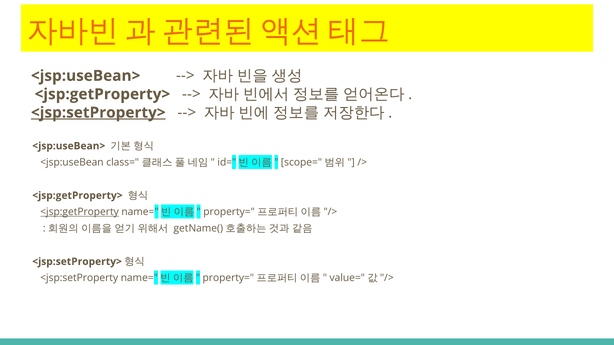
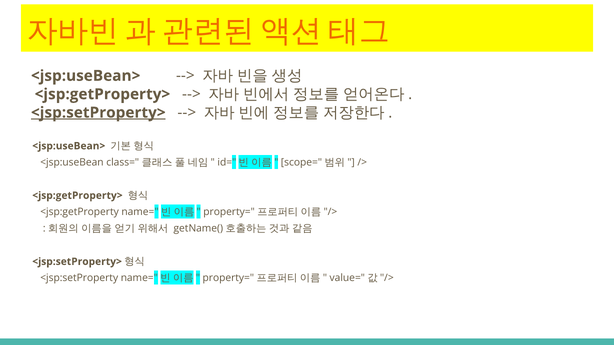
<jsp:getProperty underline: present -> none
